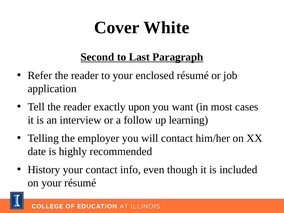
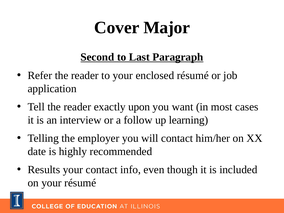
White: White -> Major
History: History -> Results
